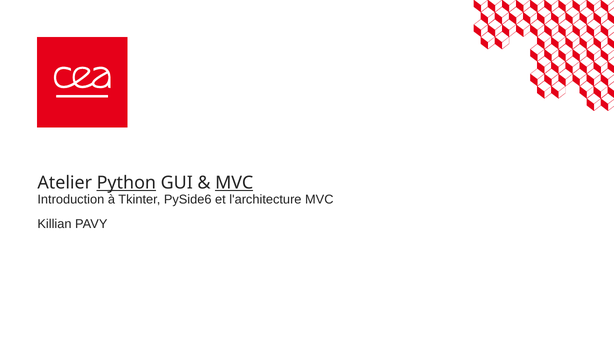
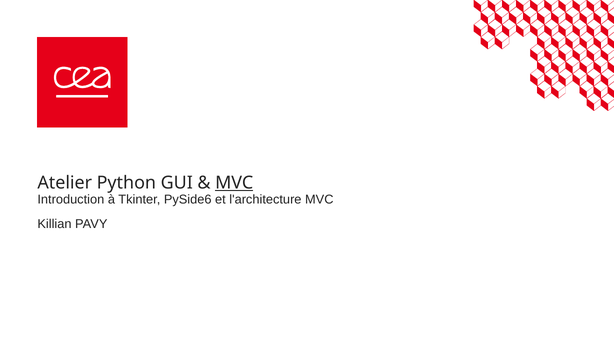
Python underline: present -> none
